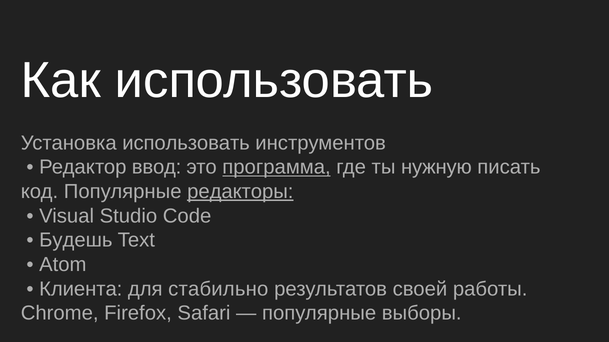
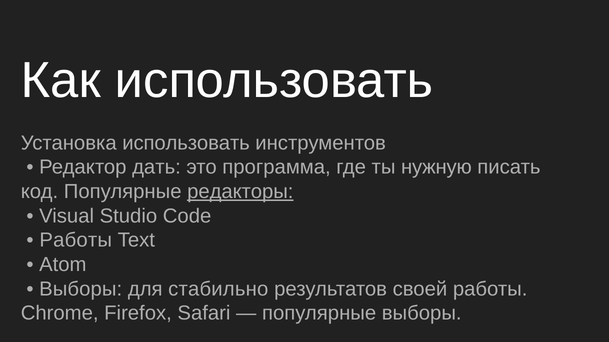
ввод: ввод -> дать
программа underline: present -> none
Будешь at (76, 241): Будешь -> Работы
Клиента at (81, 289): Клиента -> Выборы
